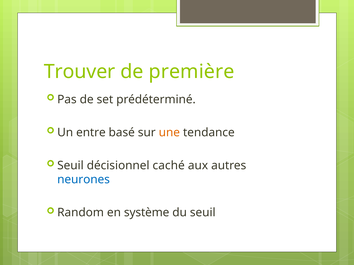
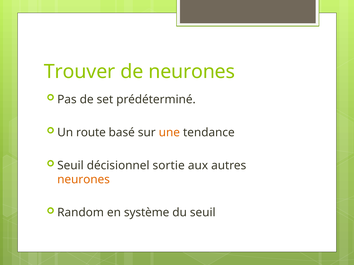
de première: première -> neurones
entre: entre -> route
caché: caché -> sortie
neurones at (84, 180) colour: blue -> orange
